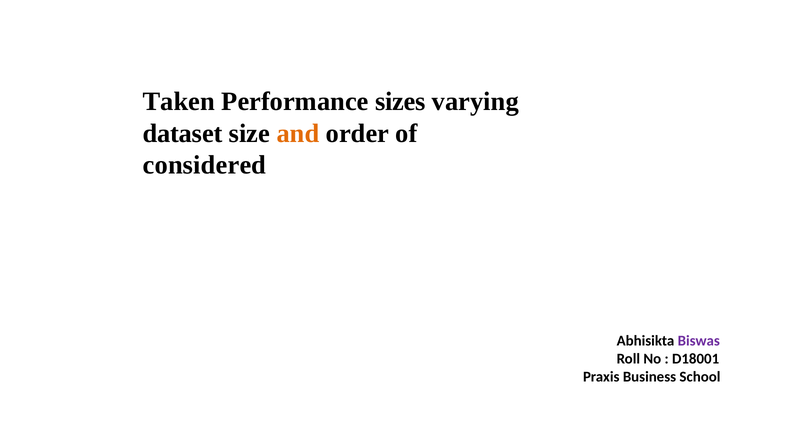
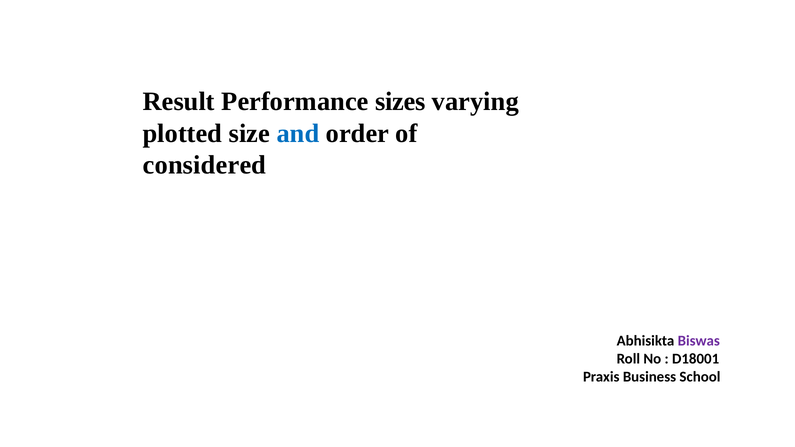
Taken: Taken -> Result
dataset: dataset -> plotted
and colour: orange -> blue
